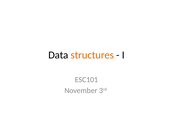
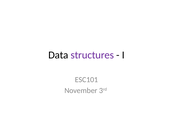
structures colour: orange -> purple
